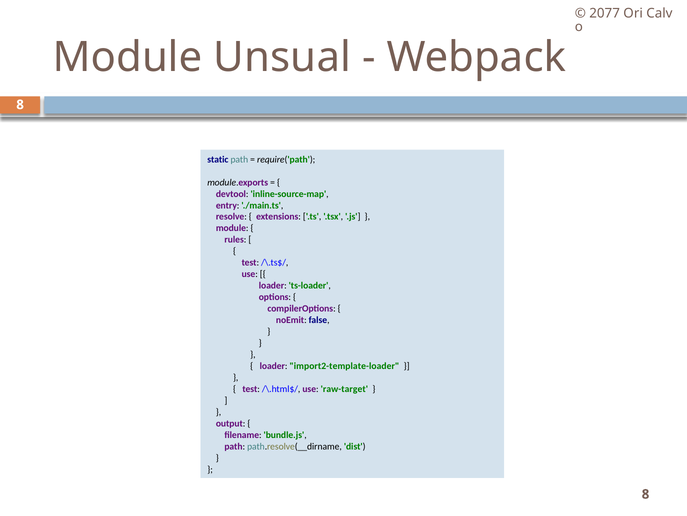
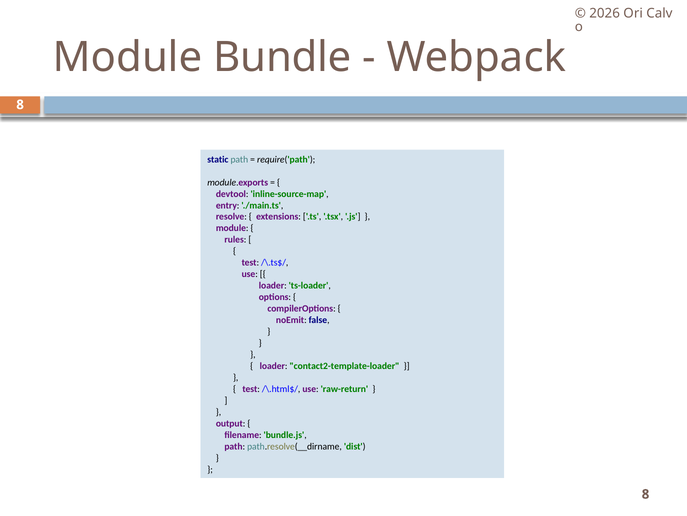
2077: 2077 -> 2026
Unsual: Unsual -> Bundle
import2-template-loader: import2-template-loader -> contact2-template-loader
raw-target: raw-target -> raw-return
